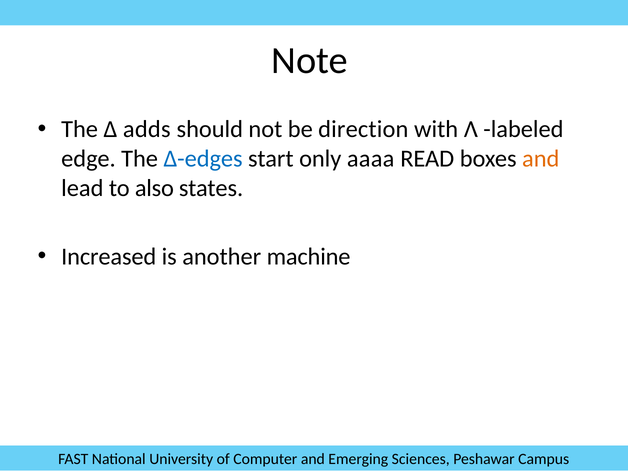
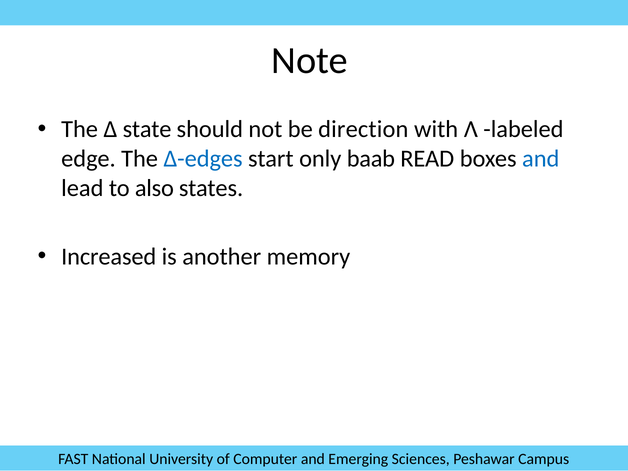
adds: adds -> state
aaaa: aaaa -> baab
and at (541, 159) colour: orange -> blue
machine: machine -> memory
